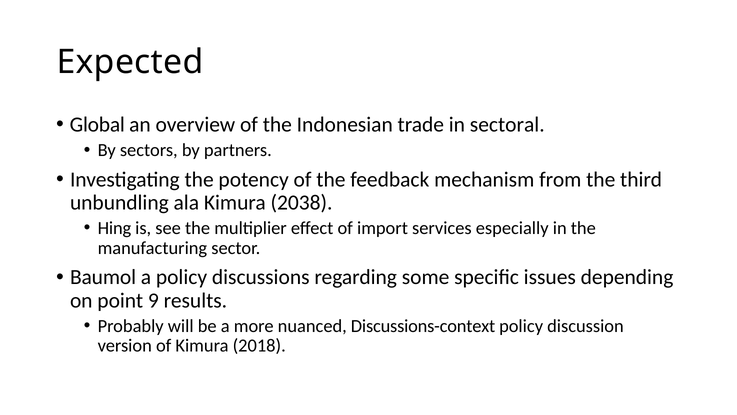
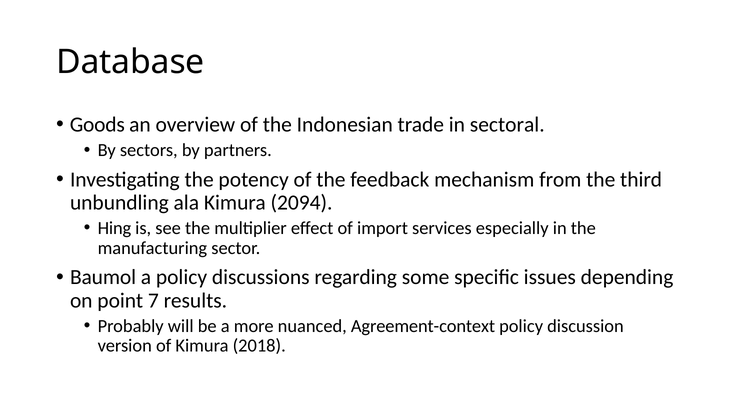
Expected: Expected -> Database
Global: Global -> Goods
2038: 2038 -> 2094
9: 9 -> 7
Discussions-context: Discussions-context -> Agreement-context
